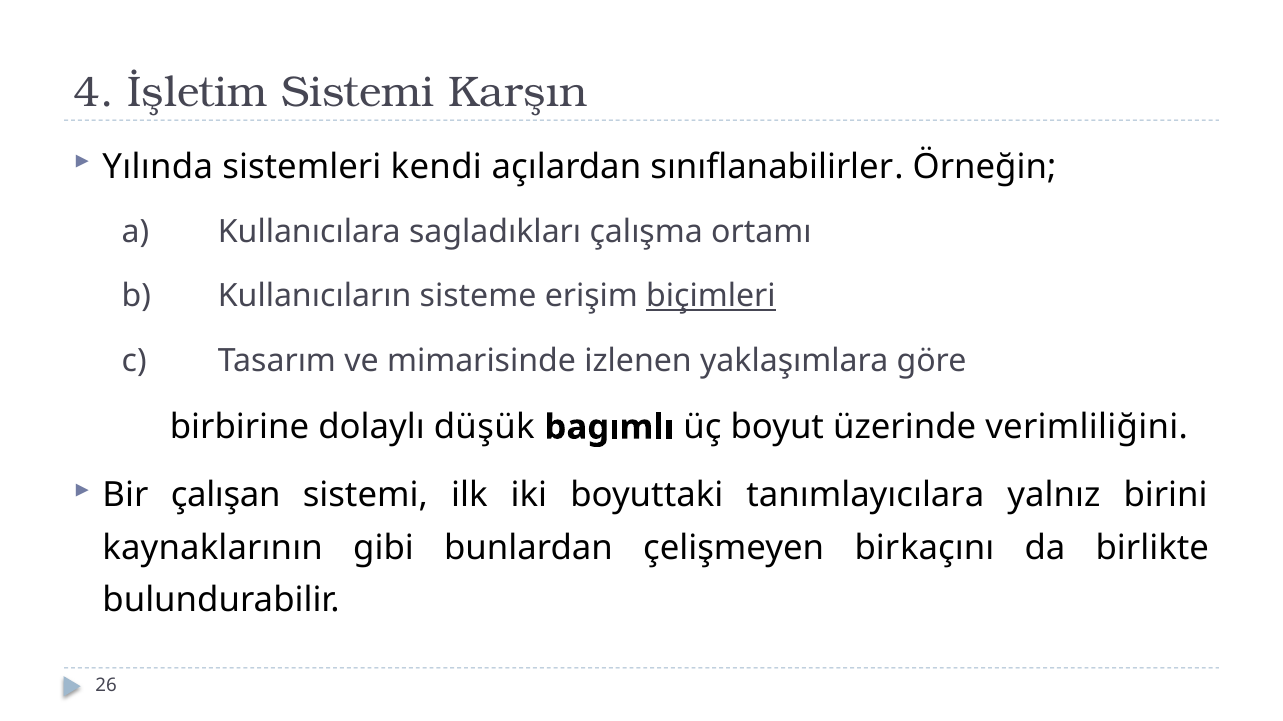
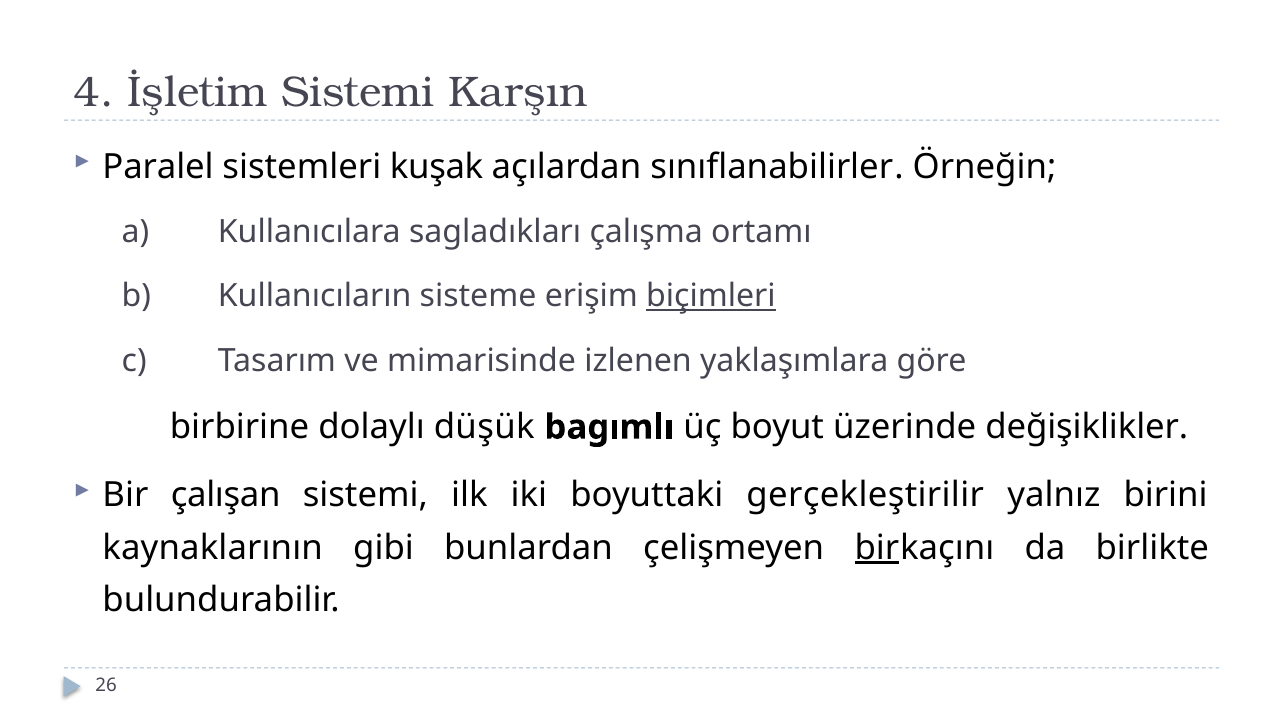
Yılında: Yılında -> Paralel
kendi: kendi -> kuşak
verimliliğini: verimliliğini -> değişiklikler
tanımlayıcılara: tanımlayıcılara -> gerçekleştirilir
bir at (877, 548) underline: none -> present
